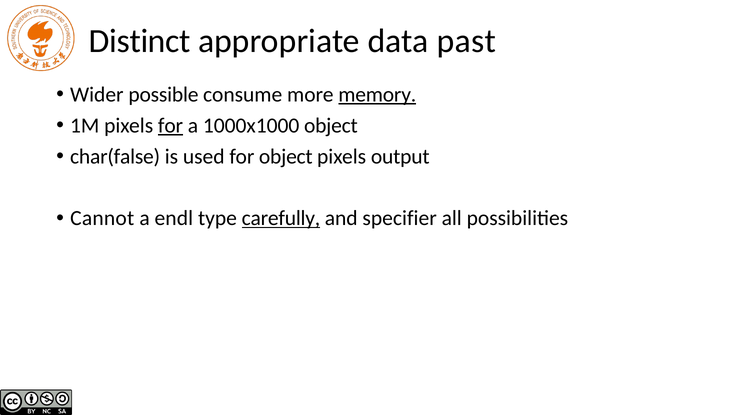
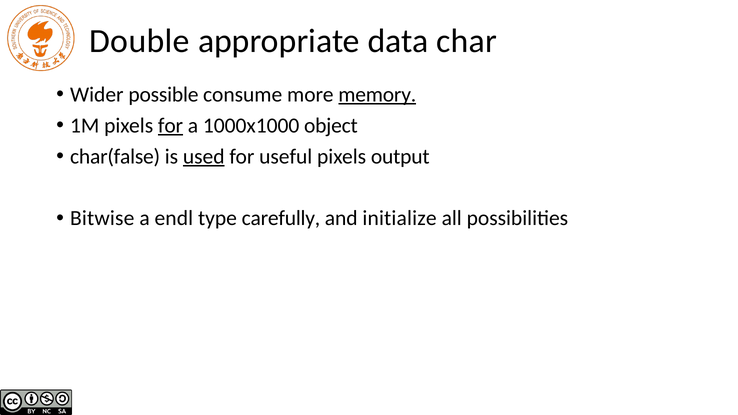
Distinct: Distinct -> Double
past: past -> char
used underline: none -> present
for object: object -> useful
Cannot: Cannot -> Bitwise
carefully underline: present -> none
specifier: specifier -> initialize
